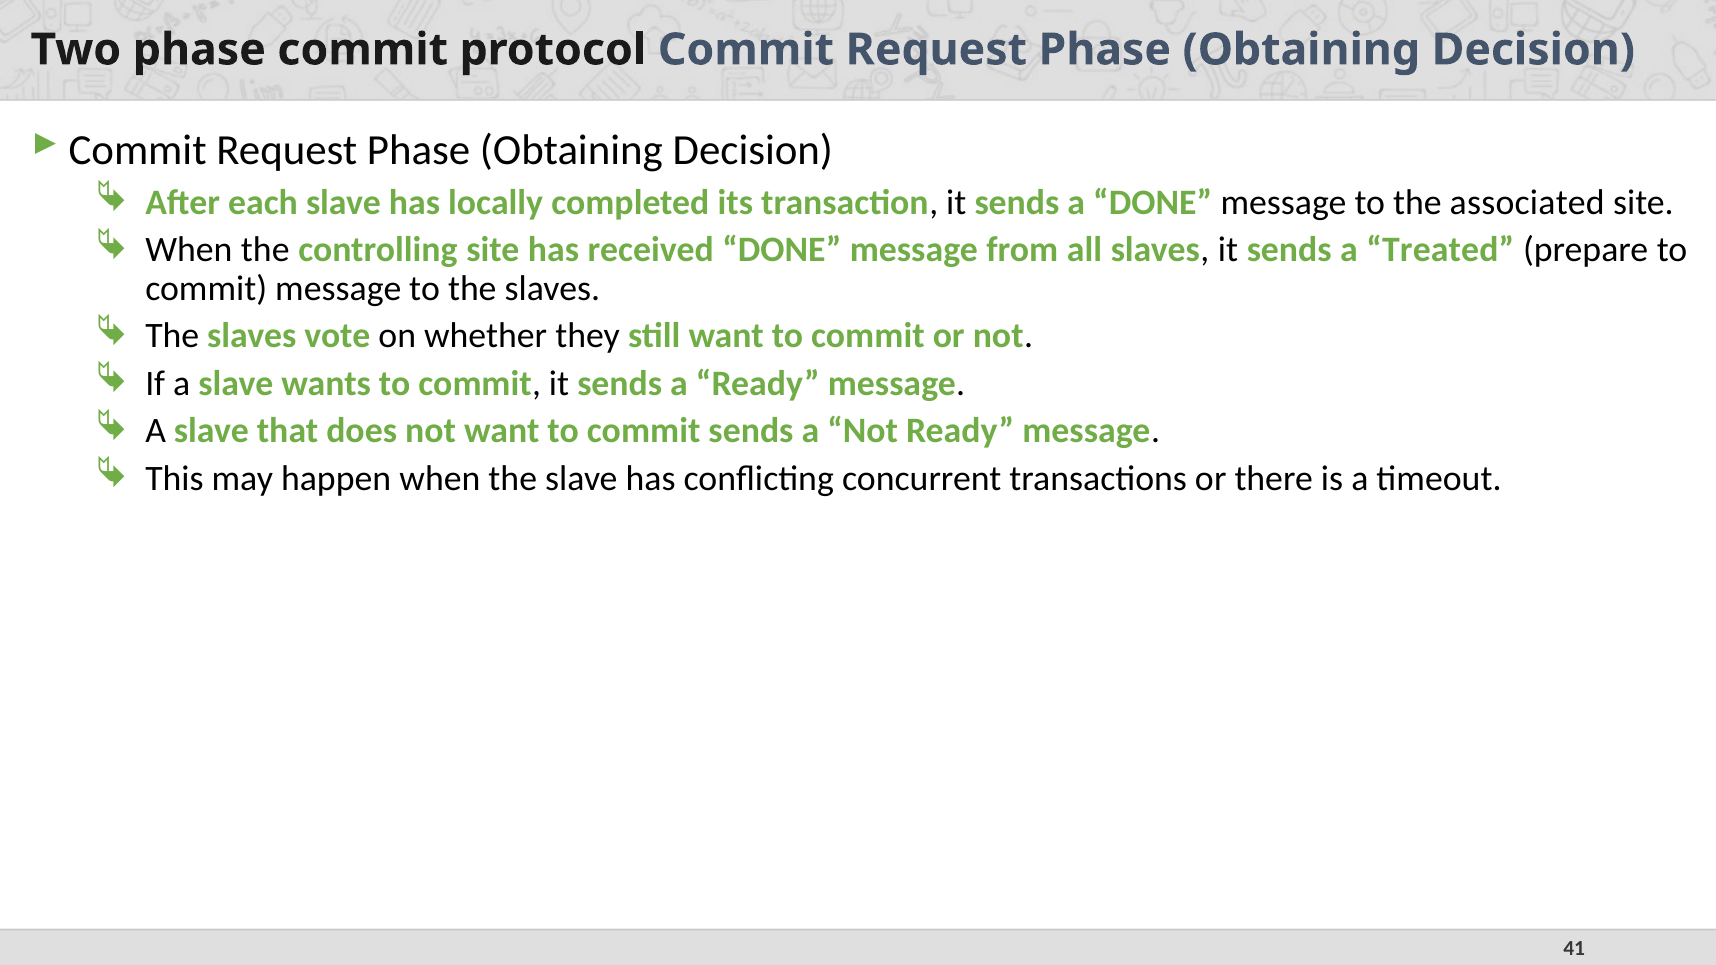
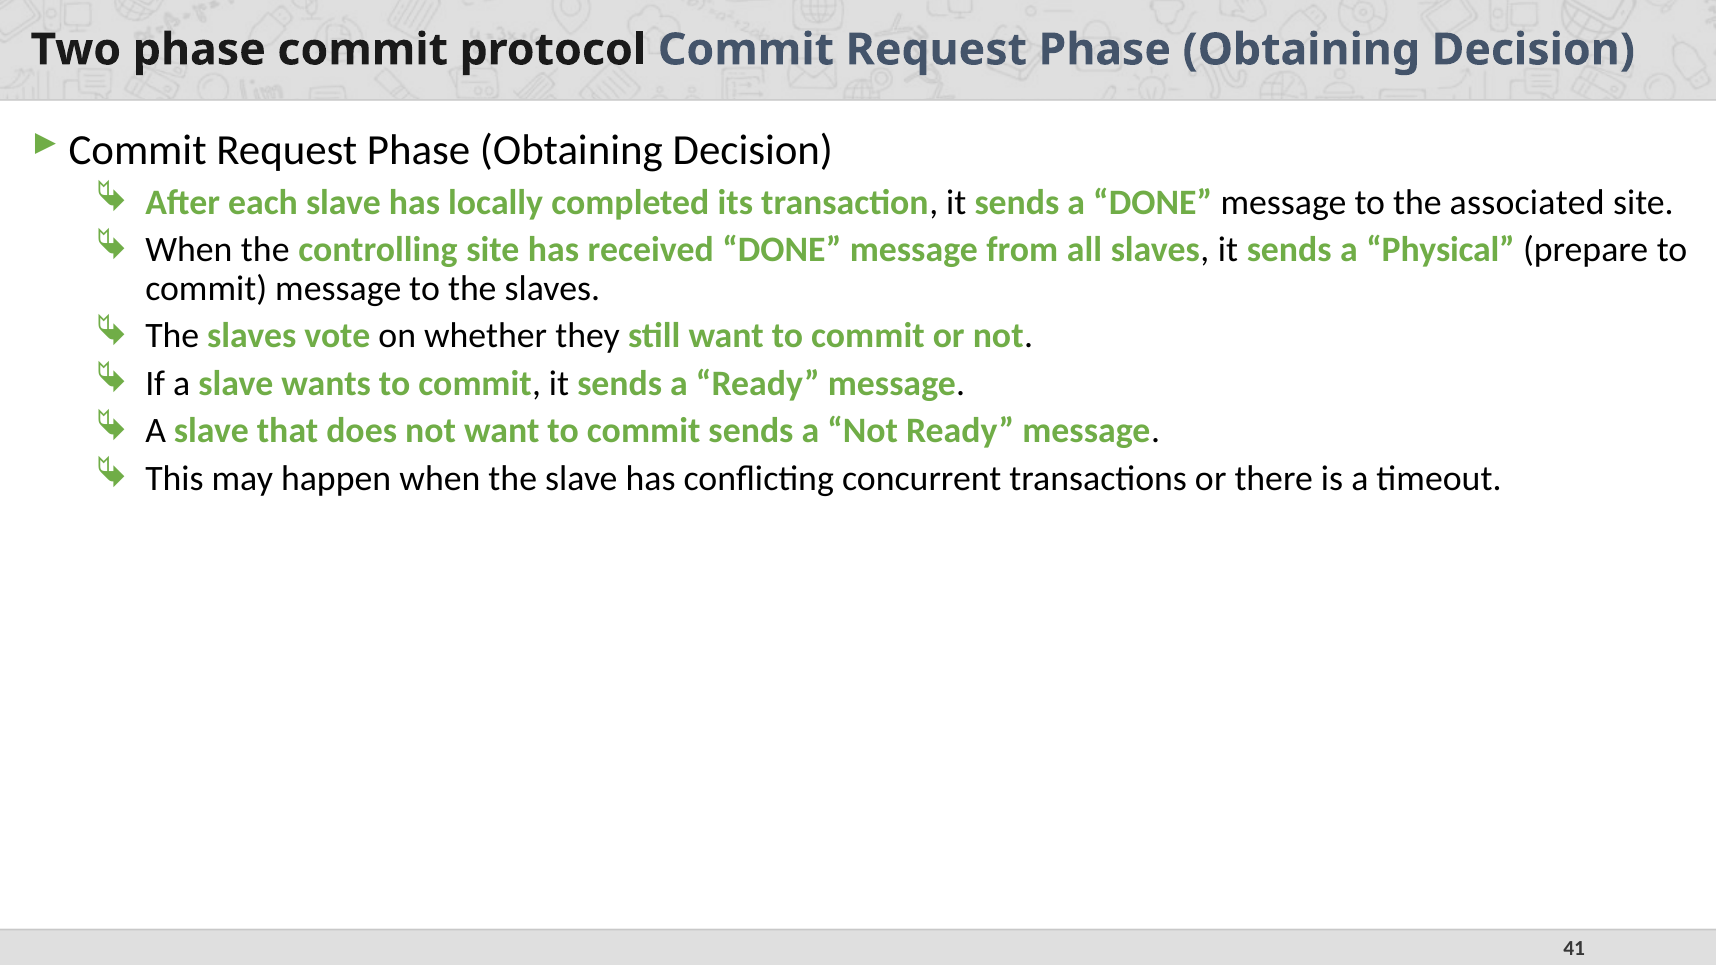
Treated: Treated -> Physical
